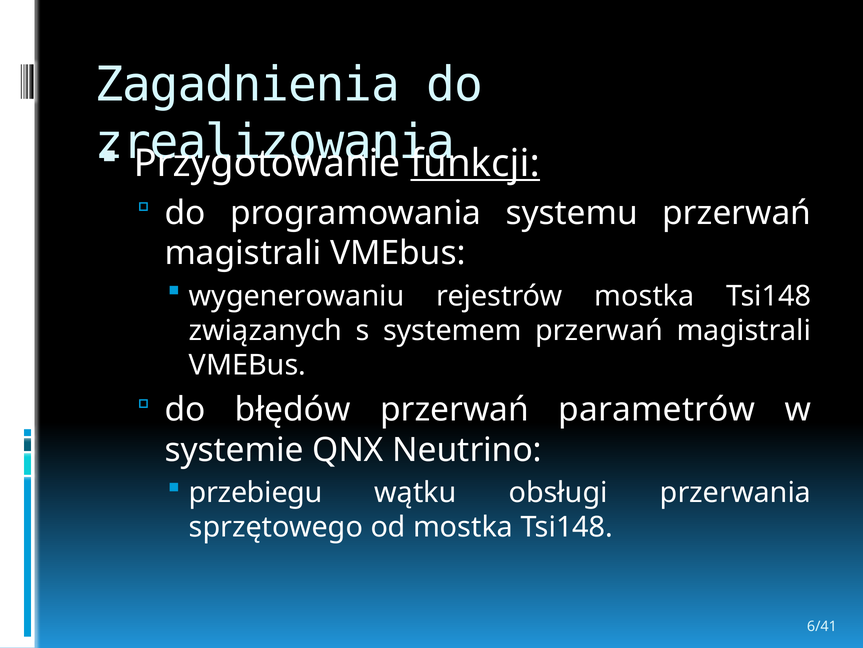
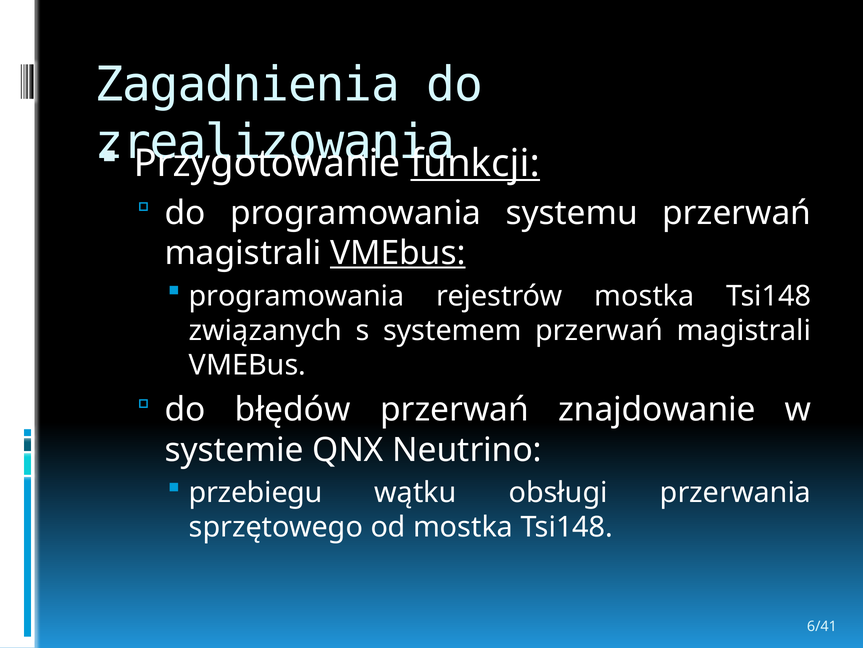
VMEbus at (398, 253) underline: none -> present
wygenerowaniu at (297, 296): wygenerowaniu -> programowania
parametrów: parametrów -> znajdowanie
